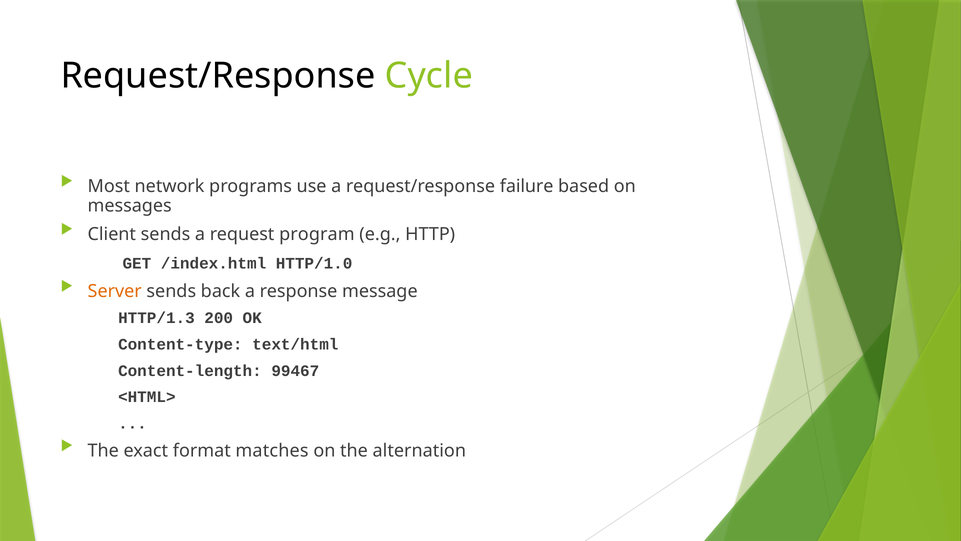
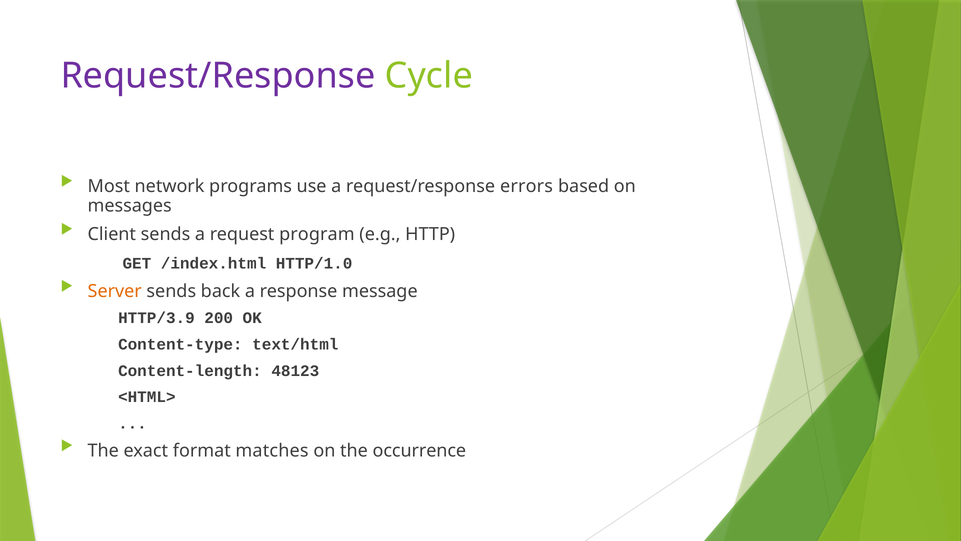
Request/Response at (218, 76) colour: black -> purple
failure: failure -> errors
HTTP/1.3: HTTP/1.3 -> HTTP/3.9
99467: 99467 -> 48123
alternation: alternation -> occurrence
